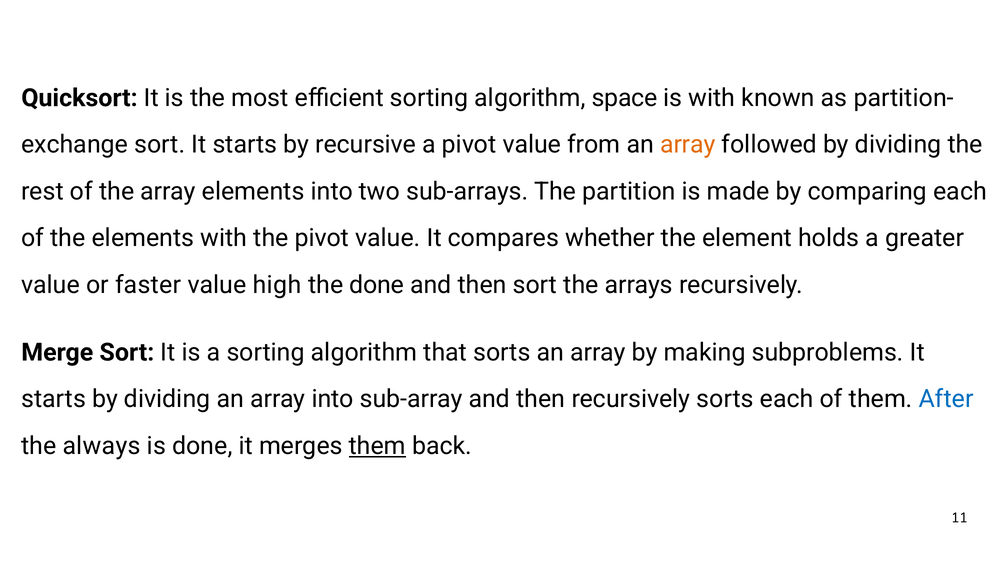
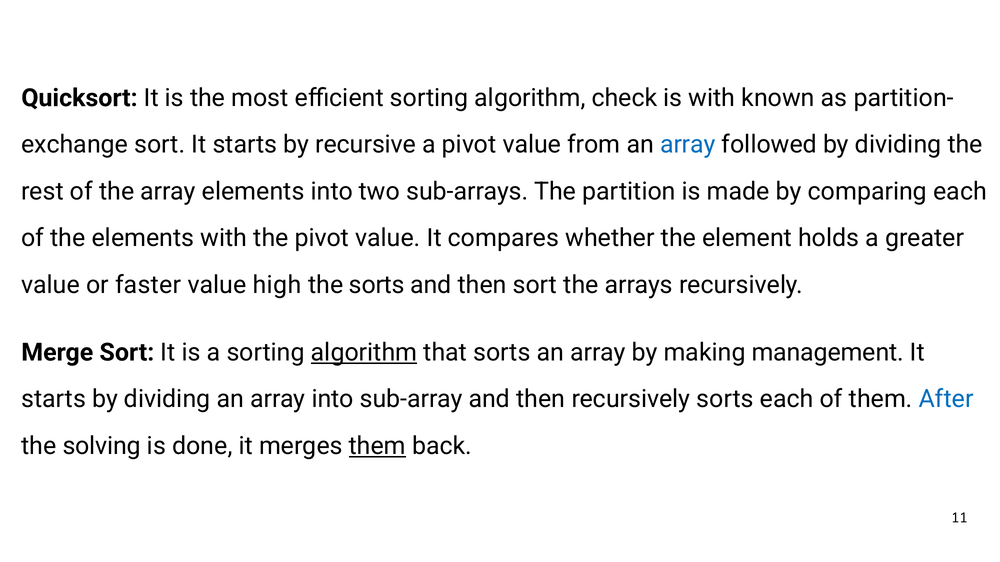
space: space -> check
array at (688, 145) colour: orange -> blue
the done: done -> sorts
algorithm at (364, 353) underline: none -> present
subproblems: subproblems -> management
always: always -> solving
